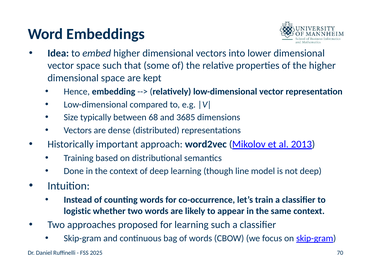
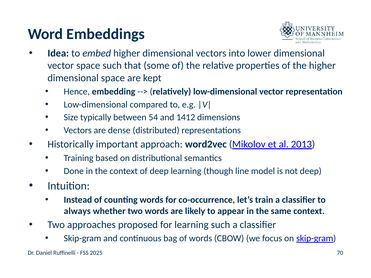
68: 68 -> 54
3685: 3685 -> 1412
logistic: logistic -> always
